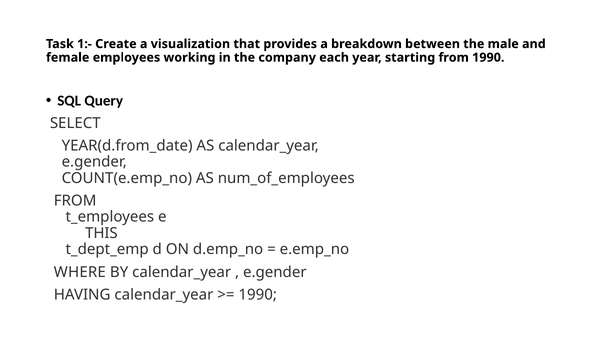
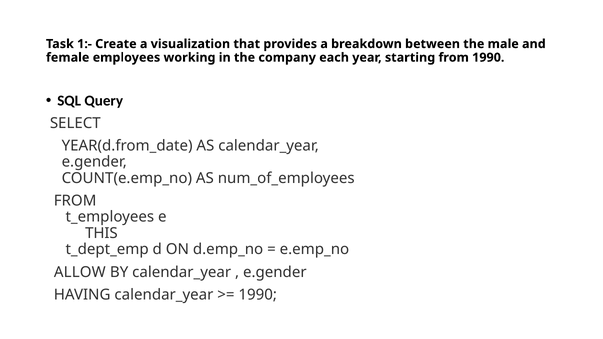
WHERE: WHERE -> ALLOW
